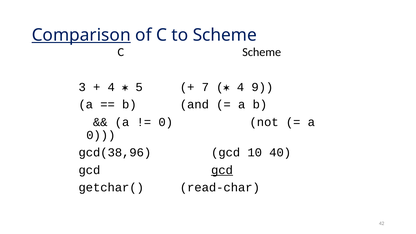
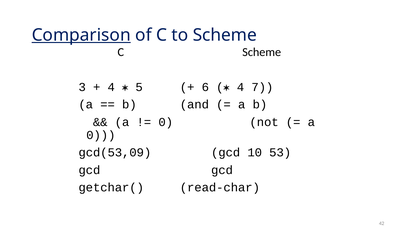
7: 7 -> 6
9: 9 -> 7
gcd(38,96: gcd(38,96 -> gcd(53,09
40: 40 -> 53
gcd at (222, 170) underline: present -> none
